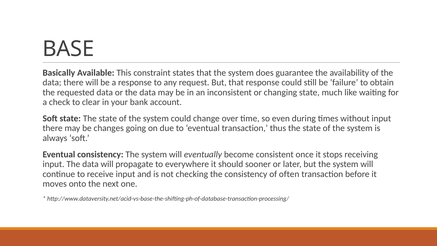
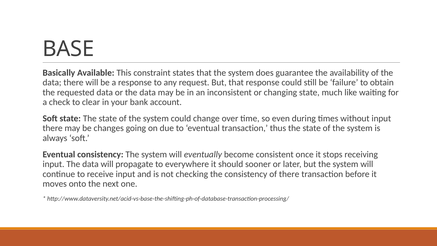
of often: often -> there
